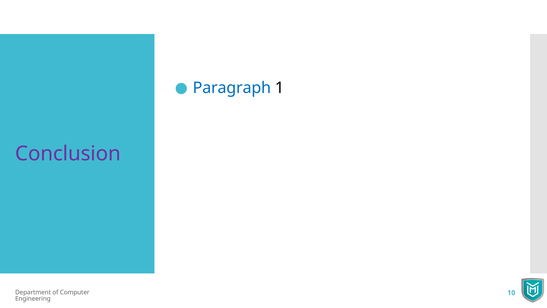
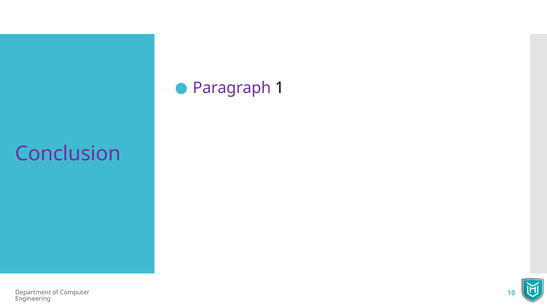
Paragraph colour: blue -> purple
